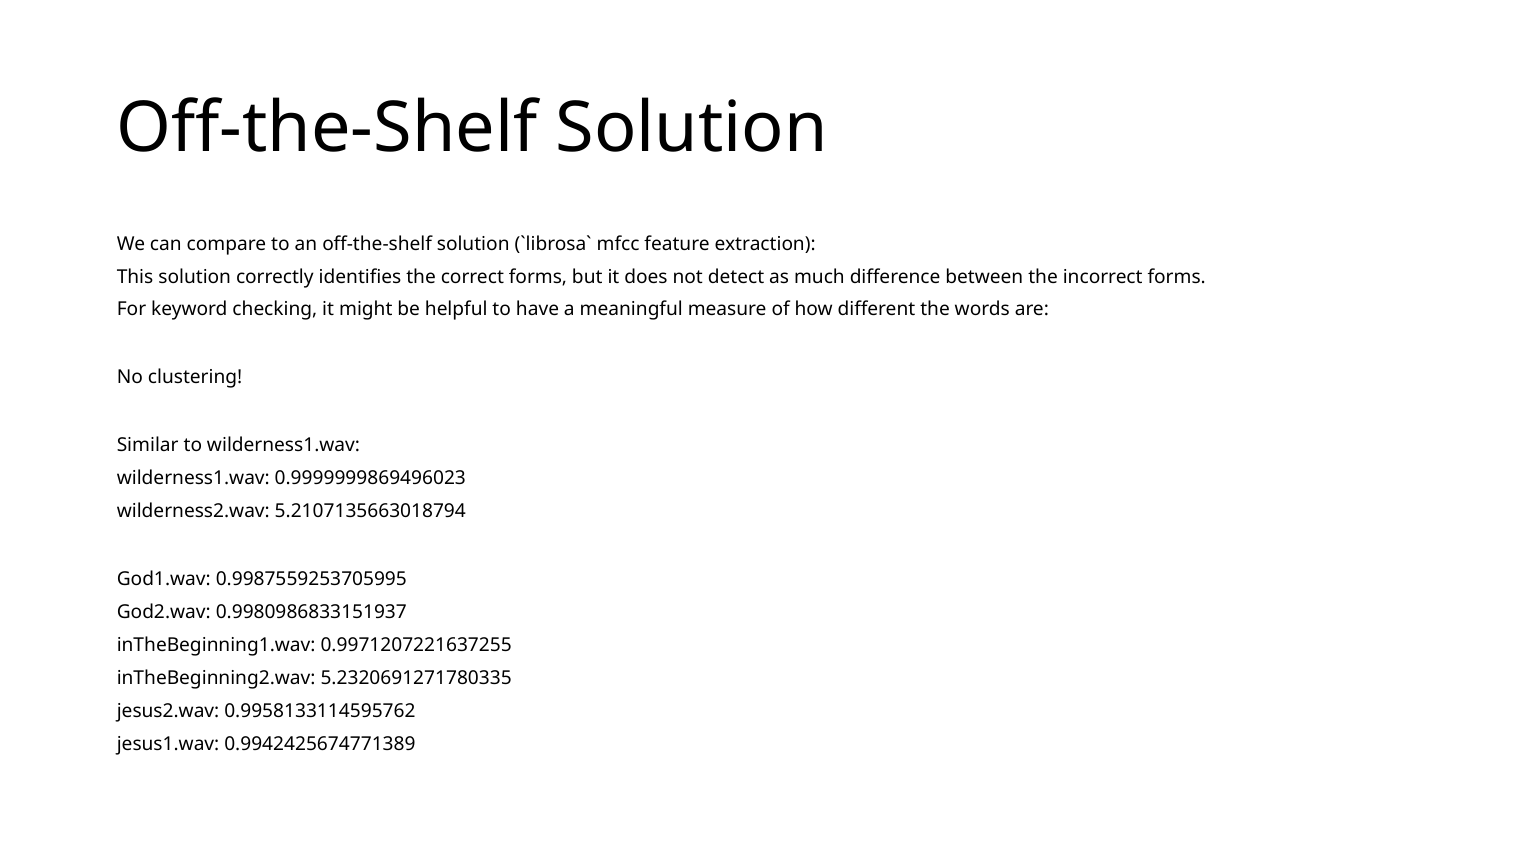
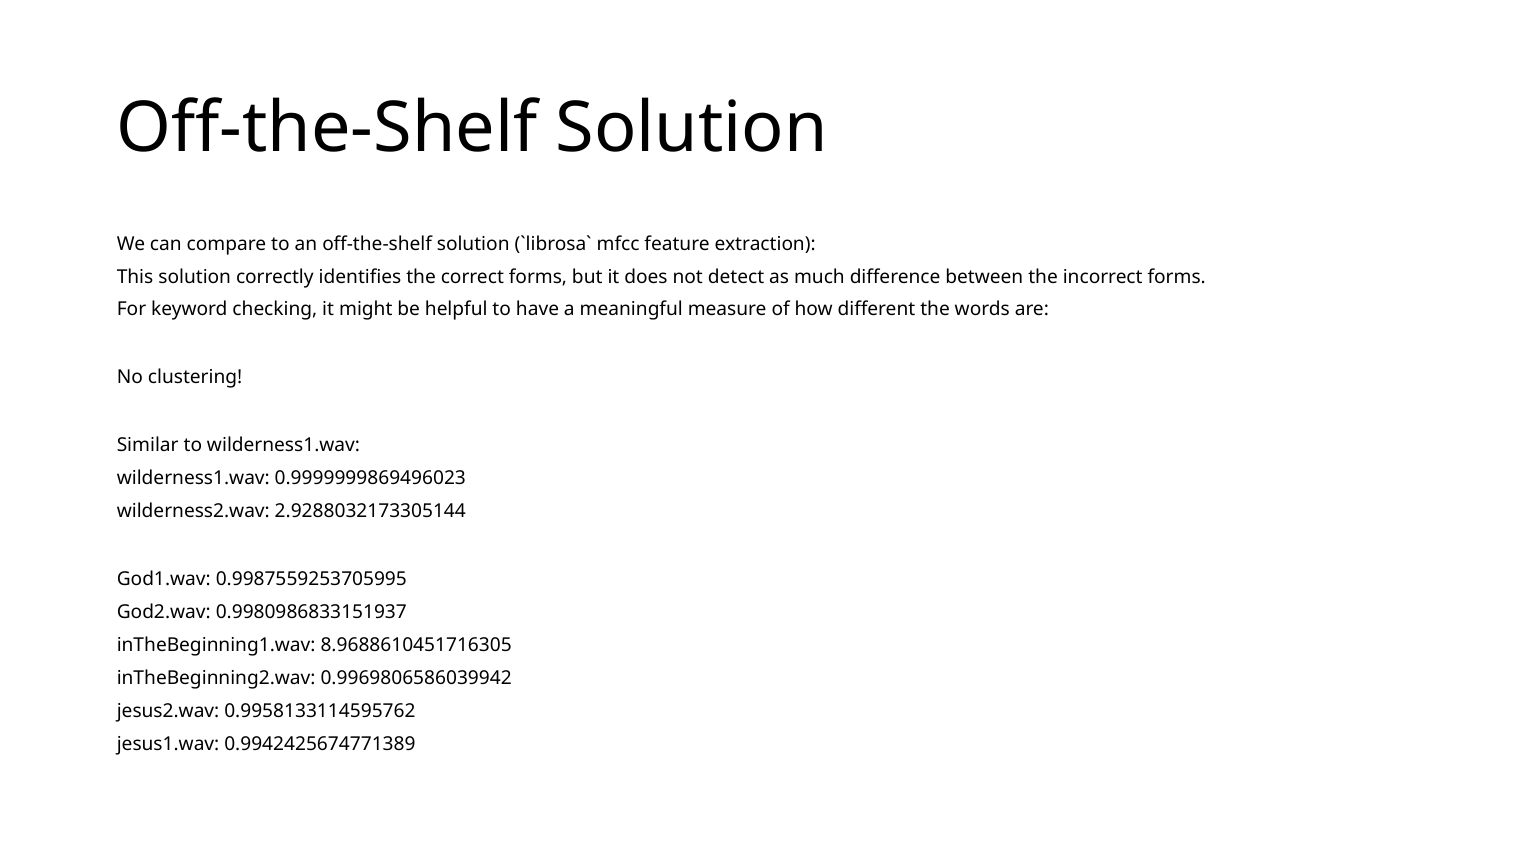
5.2107135663018794: 5.2107135663018794 -> 2.9288032173305144
0.9971207221637255: 0.9971207221637255 -> 8.9688610451716305
5.2320691271780335: 5.2320691271780335 -> 0.9969806586039942
